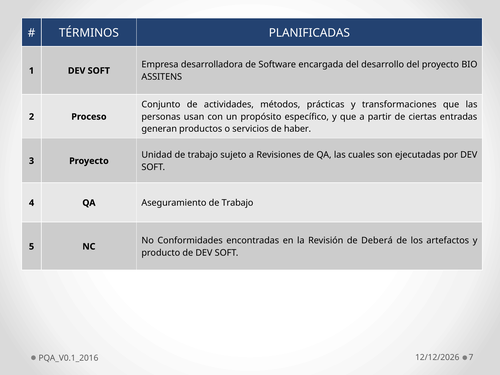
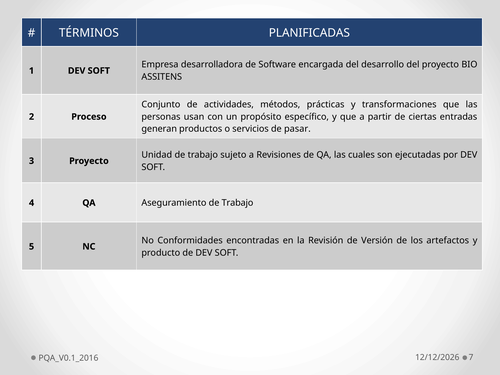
haber: haber -> pasar
Deberá: Deberá -> Versión
